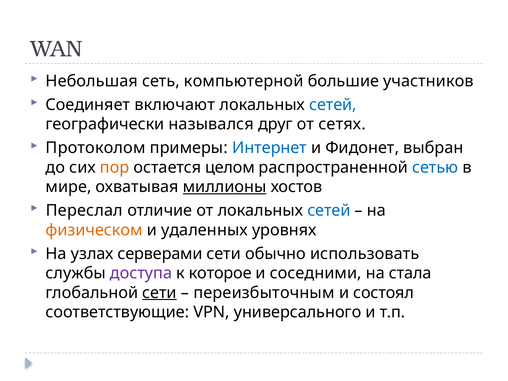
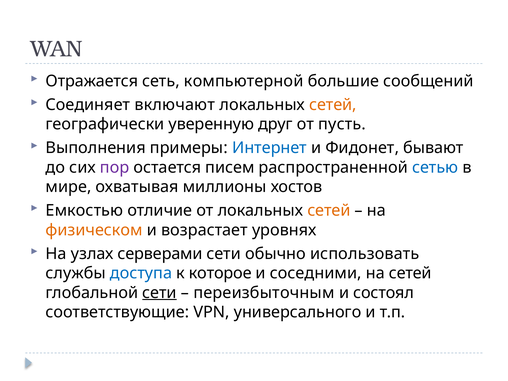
Небольшая: Небольшая -> Отражается
участников: участников -> сообщений
сетей at (333, 105) colour: blue -> orange
назывался: назывался -> уверенную
сетях: сетях -> пусть
Протоколом: Протоколом -> Выполнения
выбран: выбран -> бывают
пор colour: orange -> purple
целом: целом -> писем
миллионы underline: present -> none
Переслал: Переслал -> Емкостью
сетей at (329, 211) colour: blue -> orange
удаленных: удаленных -> возрастает
доступа colour: purple -> blue
на стала: стала -> сетей
